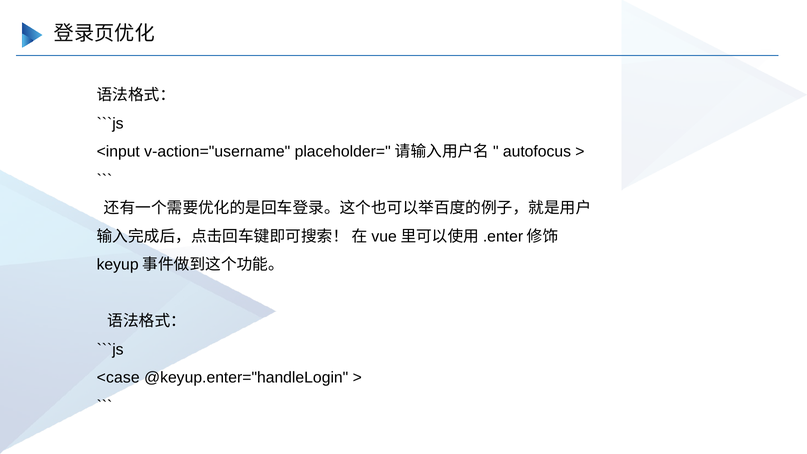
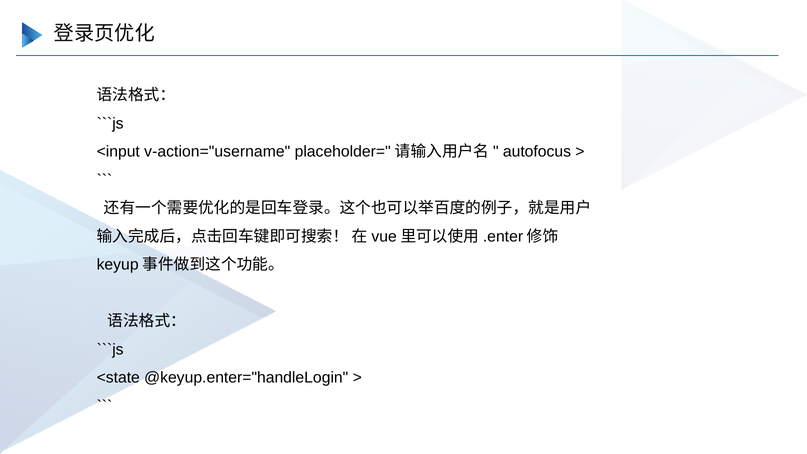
<case: <case -> <state
